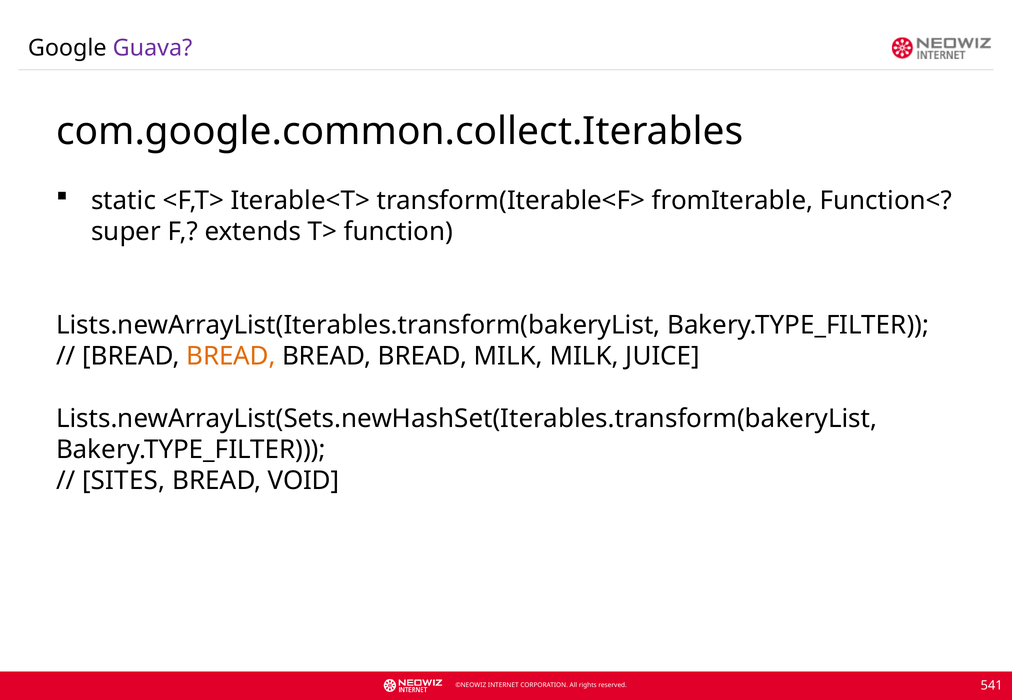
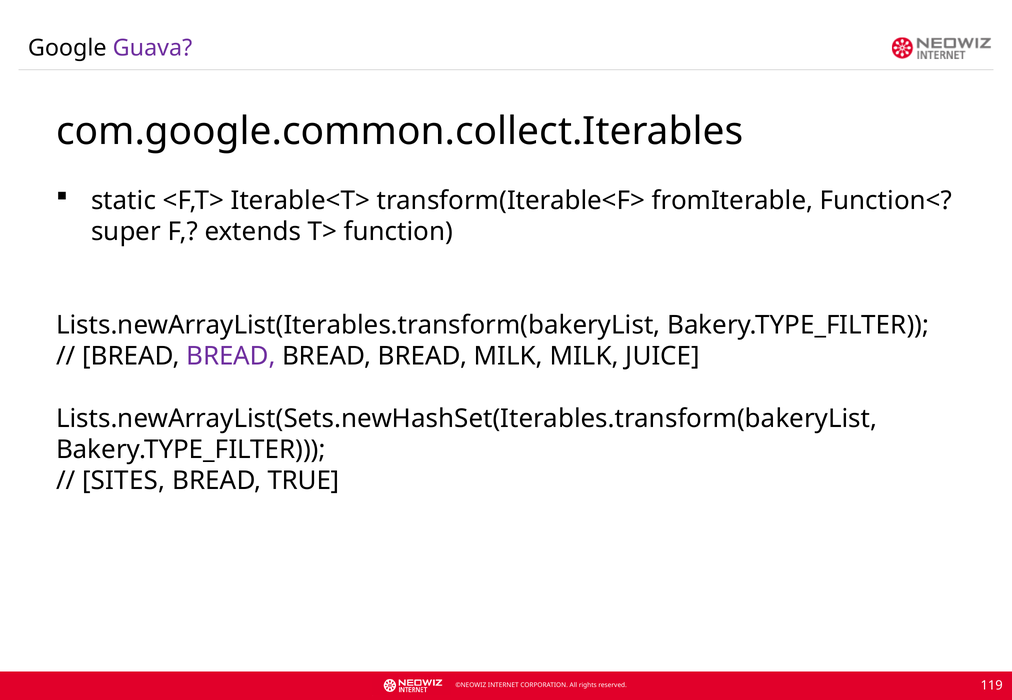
BREAD at (231, 357) colour: orange -> purple
VOID: VOID -> TRUE
541: 541 -> 119
